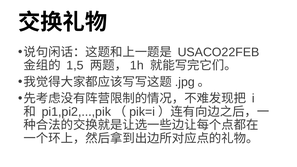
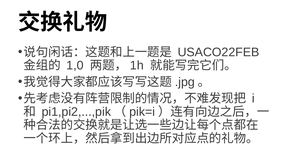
1,5: 1,5 -> 1,0
